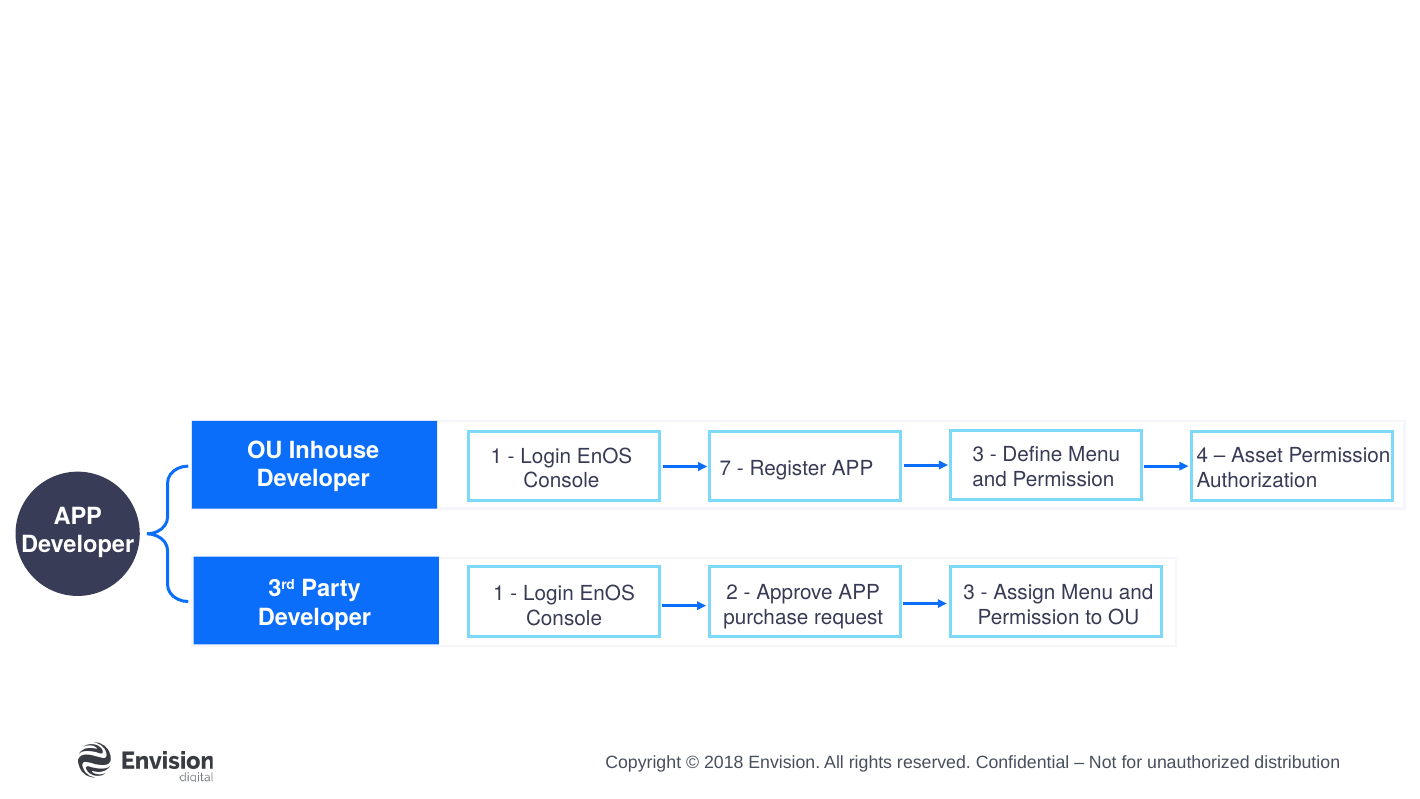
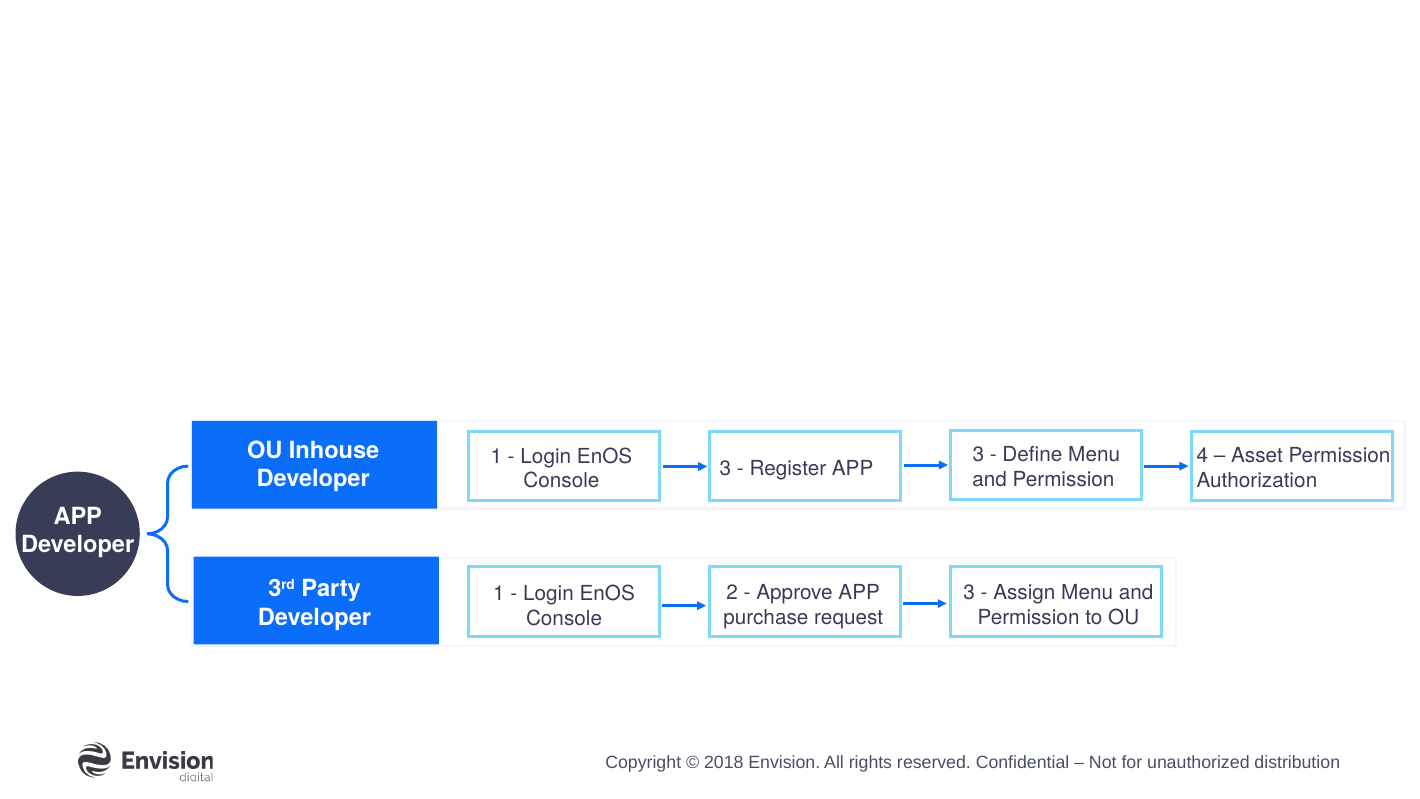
Developer 7: 7 -> 3
